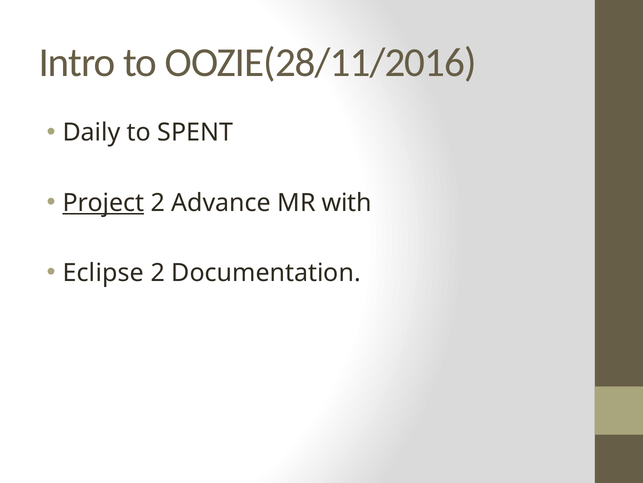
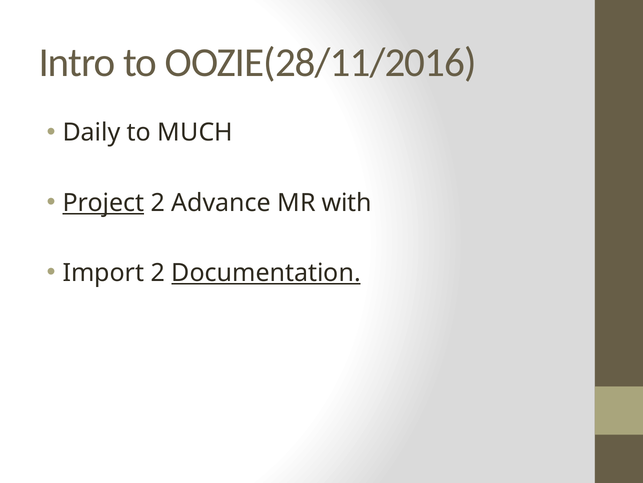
SPENT: SPENT -> MUCH
Eclipse: Eclipse -> Import
Documentation underline: none -> present
